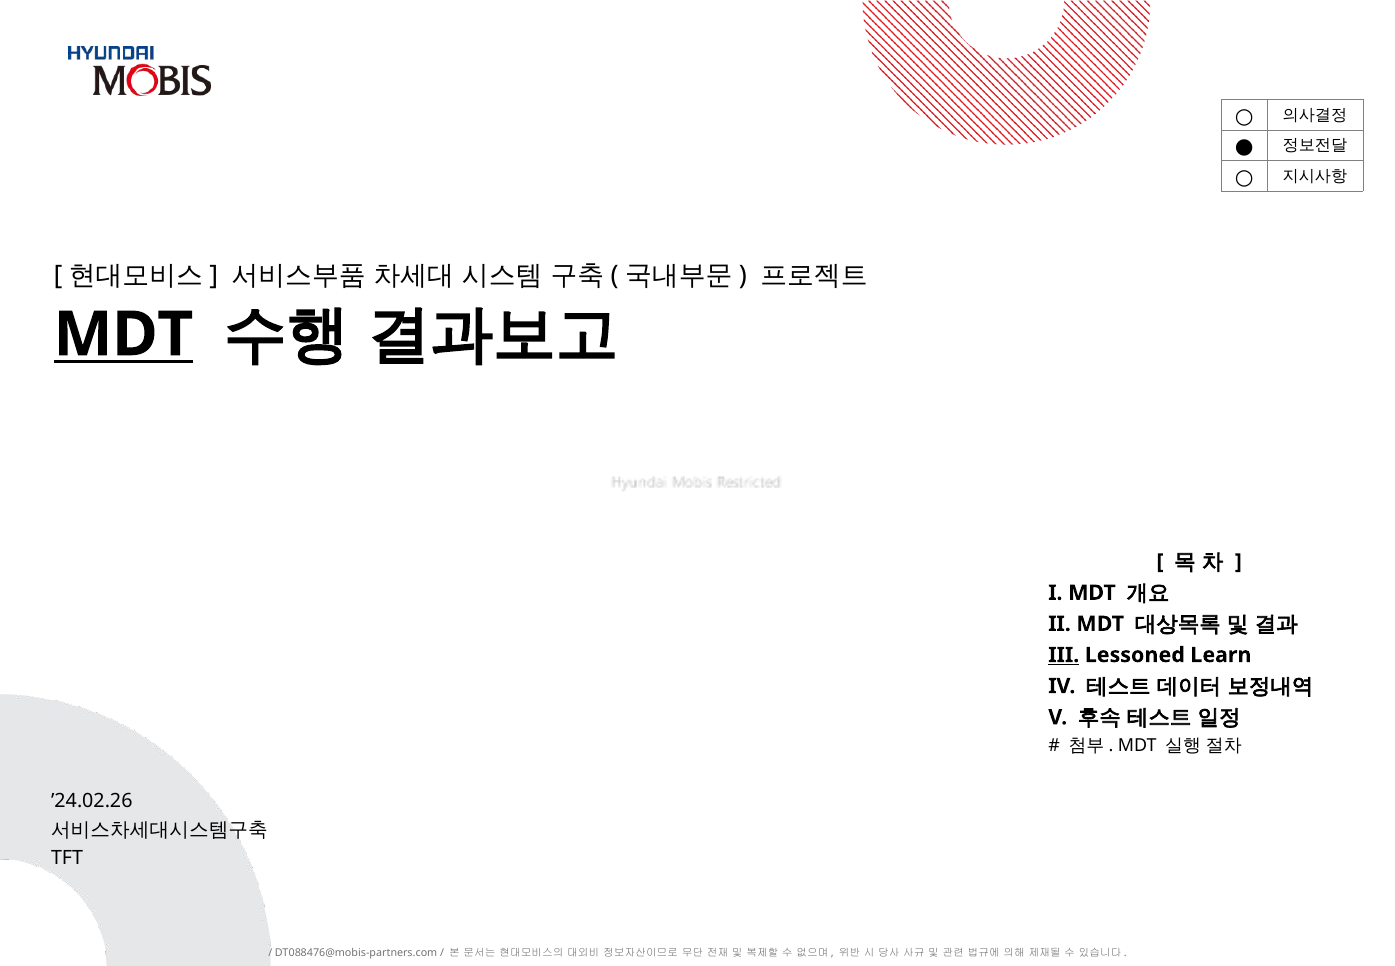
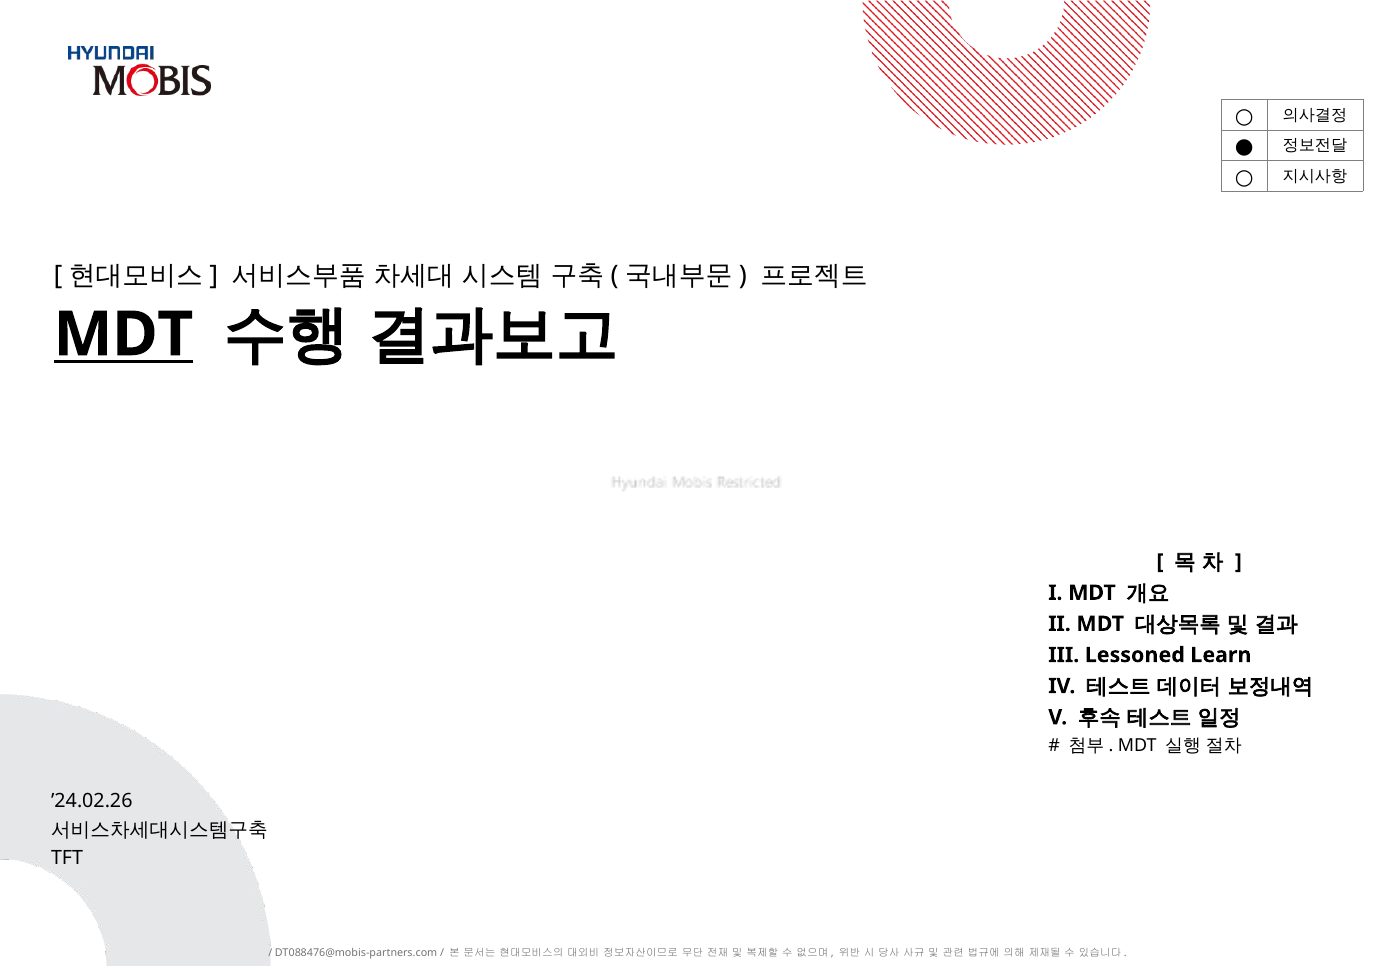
III underline: present -> none
